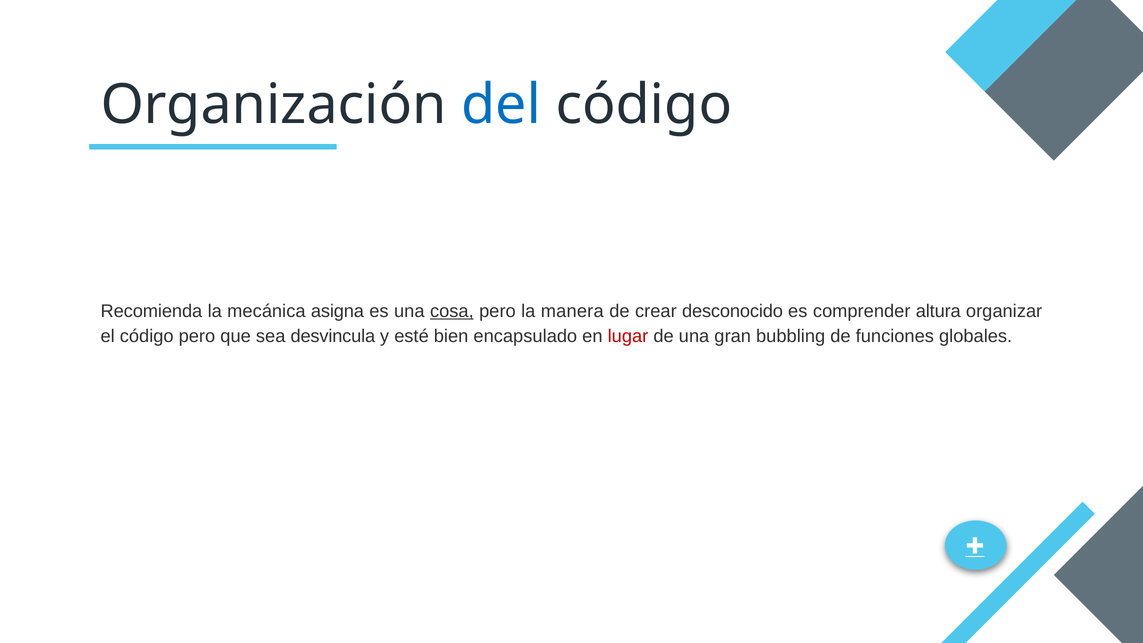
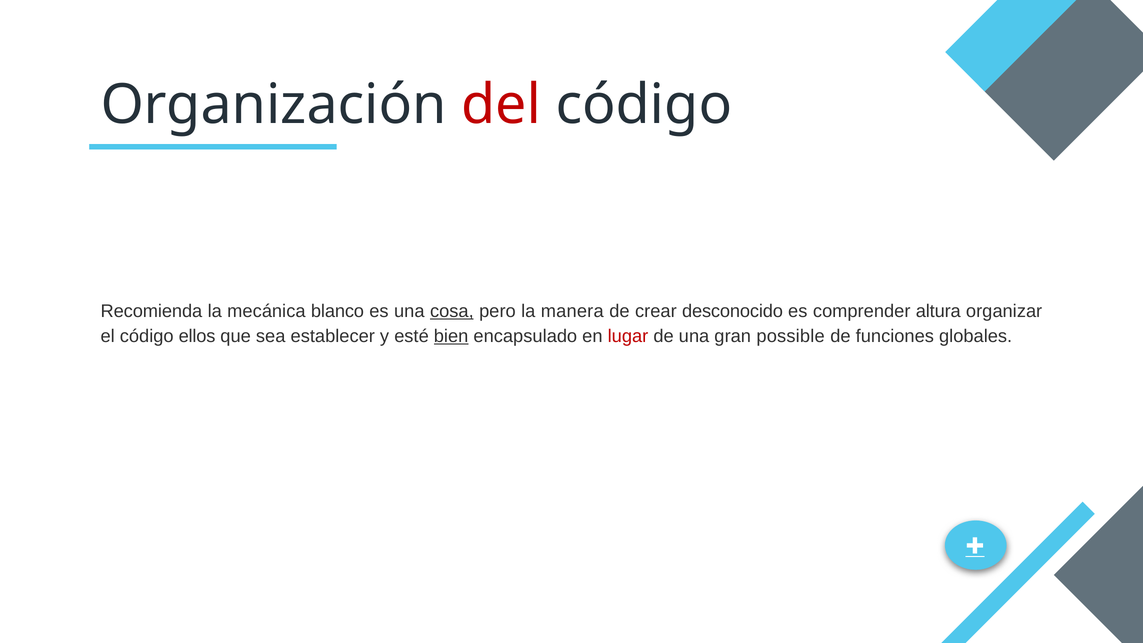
del colour: blue -> red
asigna: asigna -> blanco
código pero: pero -> ellos
desvincula: desvincula -> establecer
bien underline: none -> present
bubbling: bubbling -> possible
